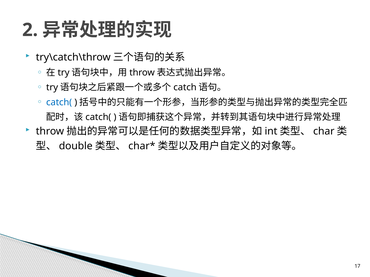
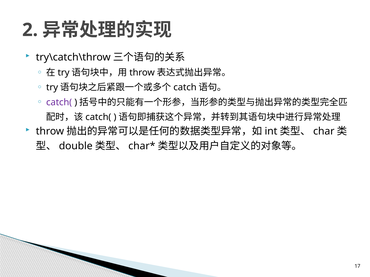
catch( colour: blue -> purple
